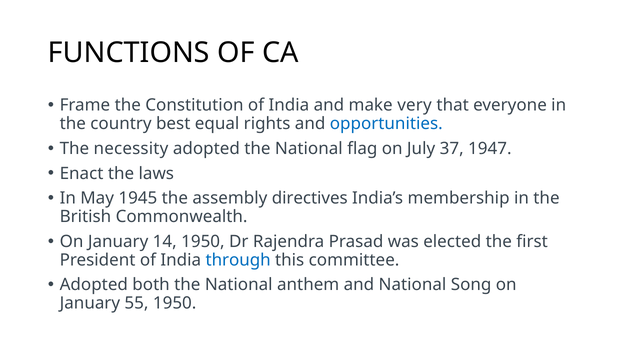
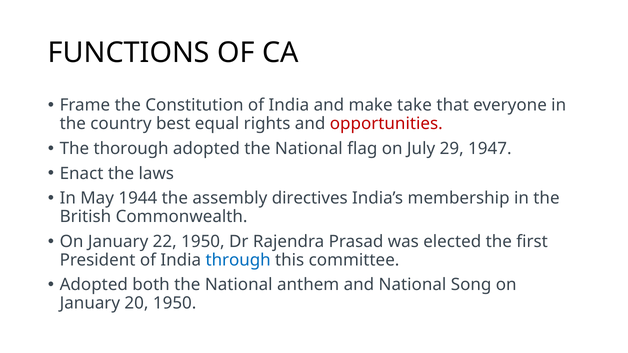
very: very -> take
opportunities colour: blue -> red
necessity: necessity -> thorough
37: 37 -> 29
1945: 1945 -> 1944
14: 14 -> 22
55: 55 -> 20
